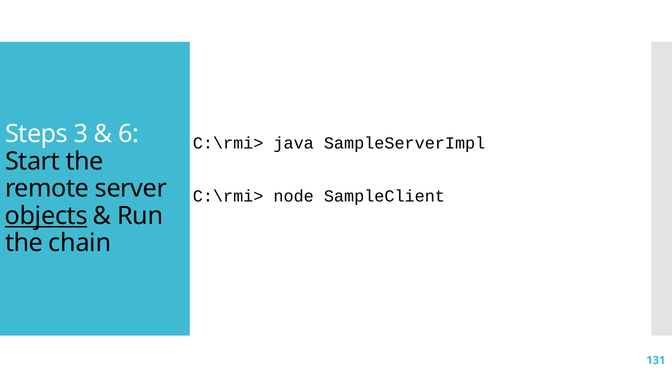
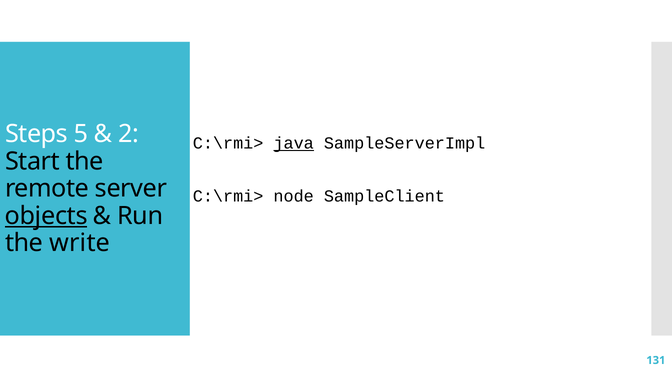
3: 3 -> 5
6: 6 -> 2
java underline: none -> present
chain: chain -> write
